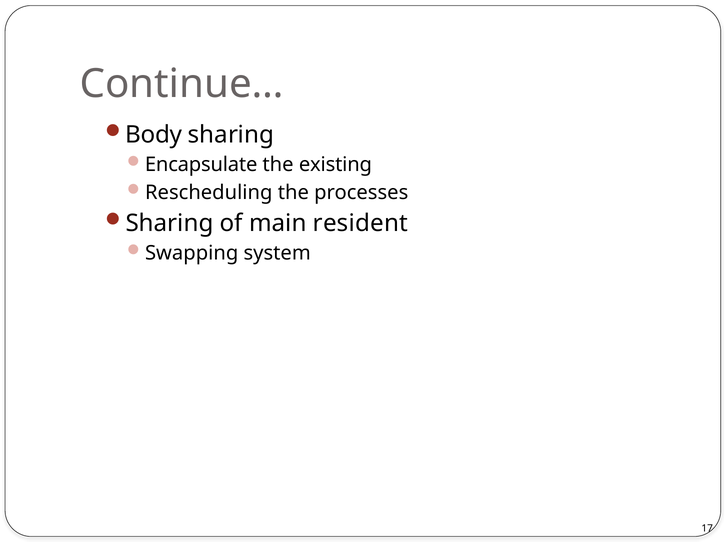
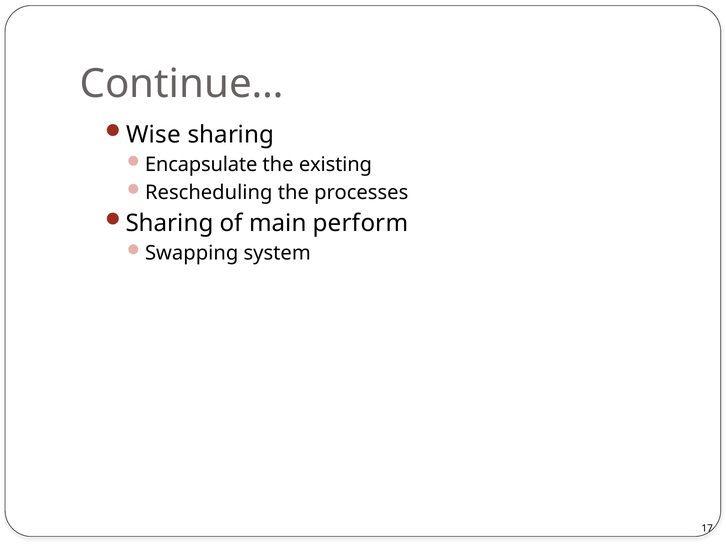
Body: Body -> Wise
resident: resident -> perform
